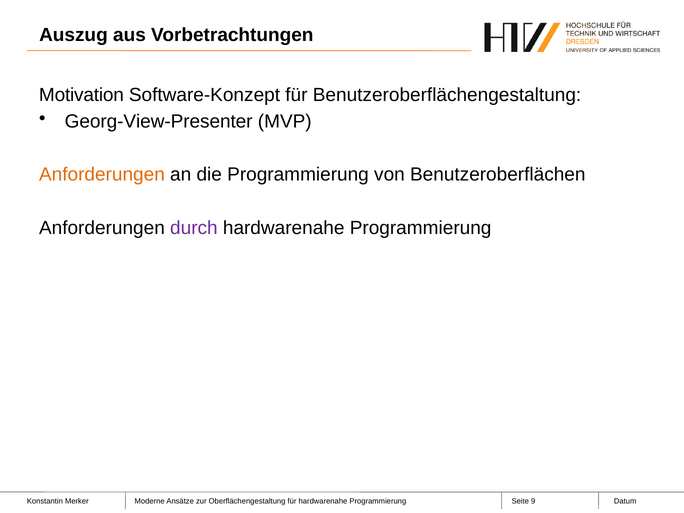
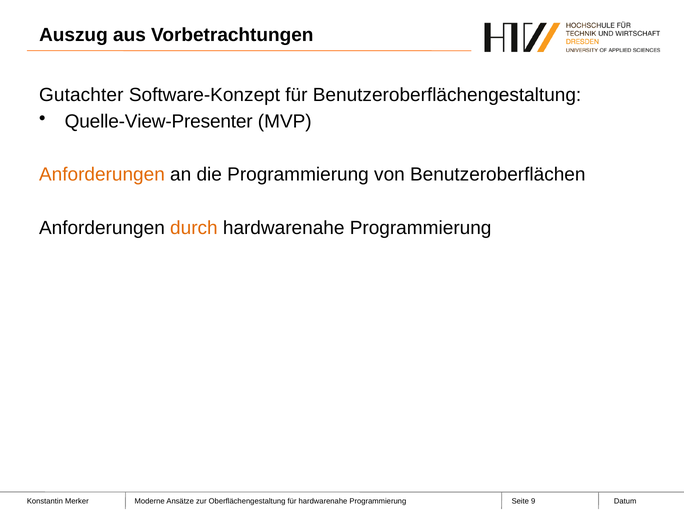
Motivation: Motivation -> Gutachter
Georg-View-Presenter: Georg-View-Presenter -> Quelle-View-Presenter
durch colour: purple -> orange
